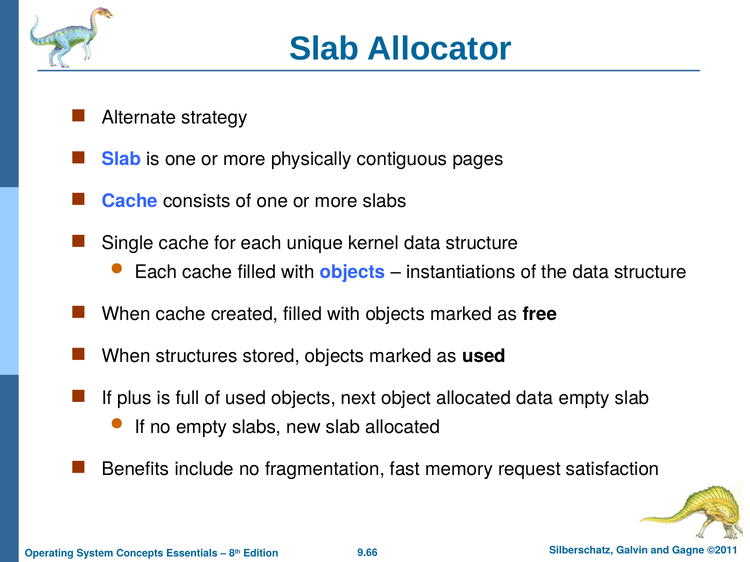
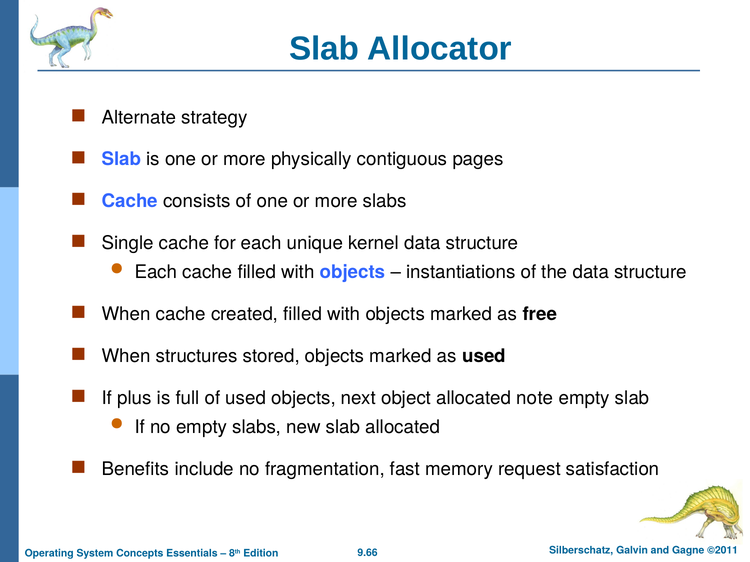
allocated data: data -> note
